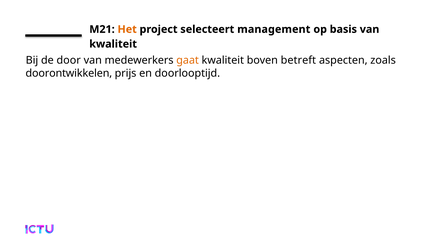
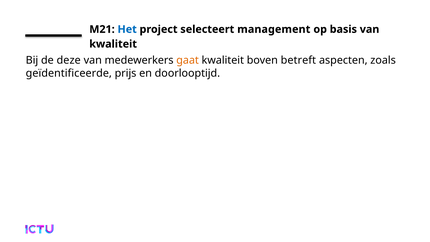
Het colour: orange -> blue
door: door -> deze
doorontwikkelen: doorontwikkelen -> geïdentificeerde
